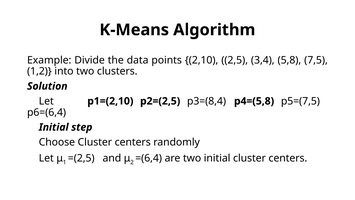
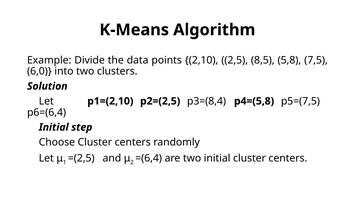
3,4: 3,4 -> 8,5
1,2: 1,2 -> 6,0
